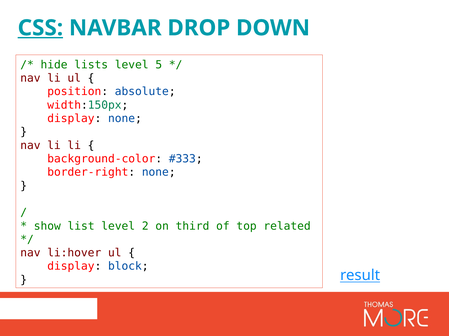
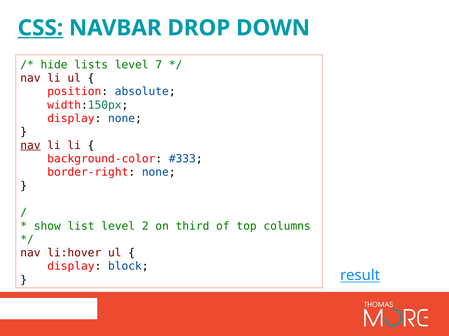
5: 5 -> 7
nav at (30, 146) underline: none -> present
related: related -> columns
